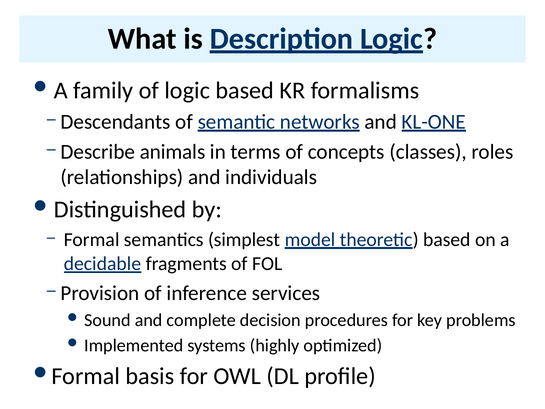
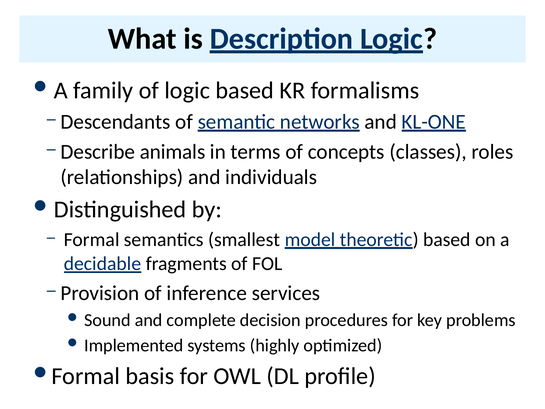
simplest: simplest -> smallest
